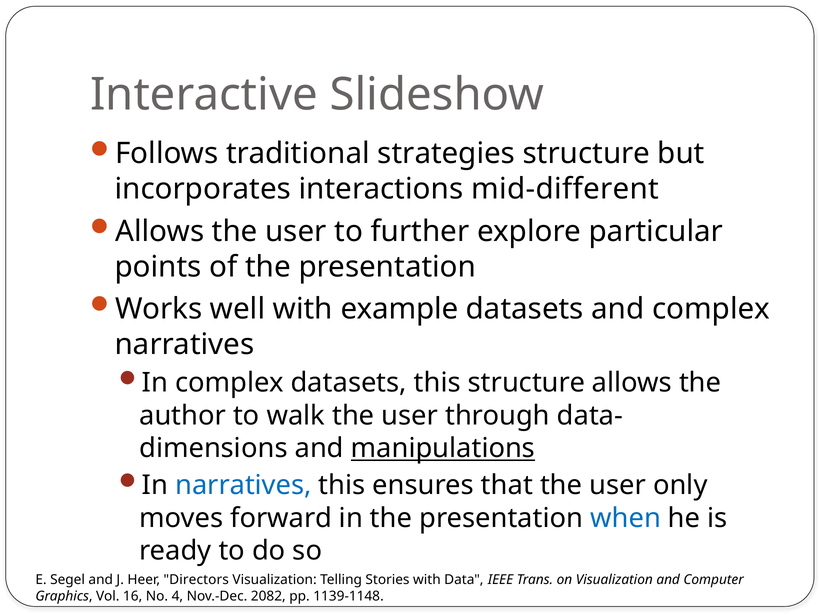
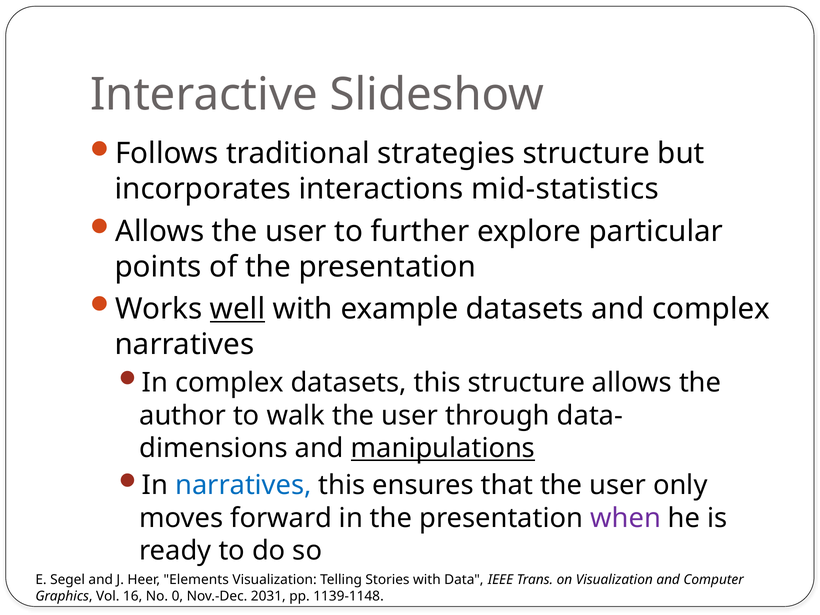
mid-different: mid-different -> mid-statistics
well underline: none -> present
when colour: blue -> purple
Directors: Directors -> Elements
4: 4 -> 0
2082: 2082 -> 2031
